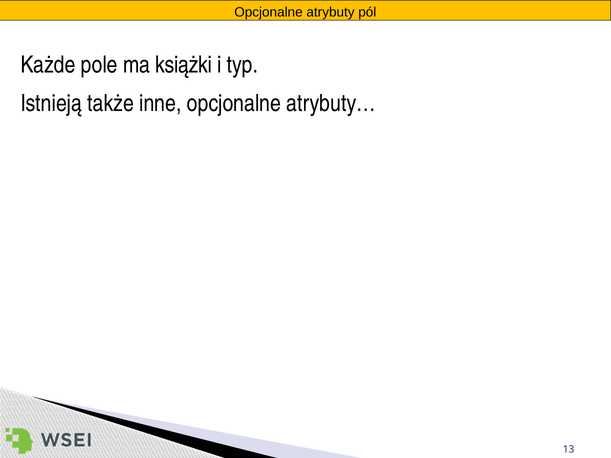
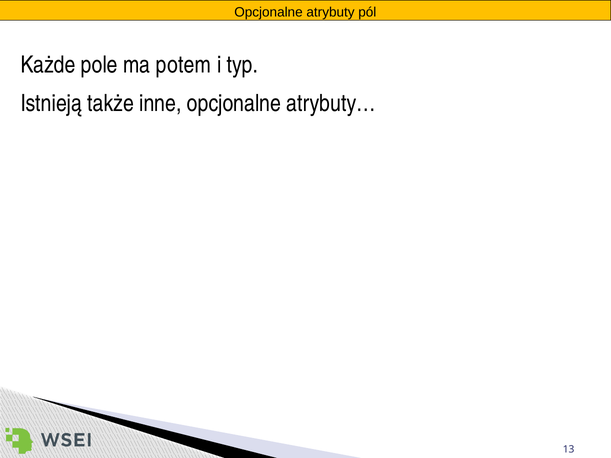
książki: książki -> potem
